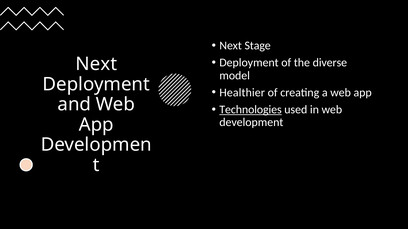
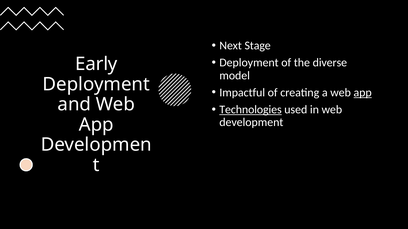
Next at (96, 64): Next -> Early
Healthier: Healthier -> Impactful
app at (363, 93) underline: none -> present
